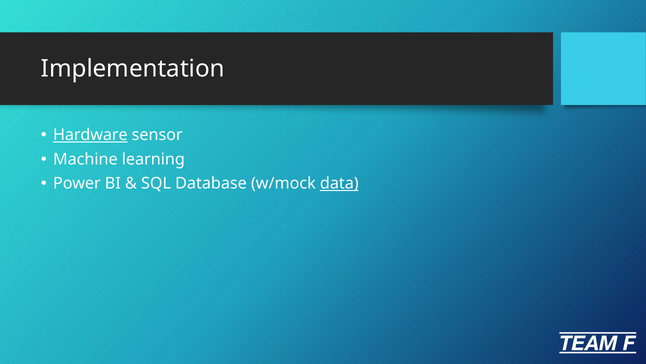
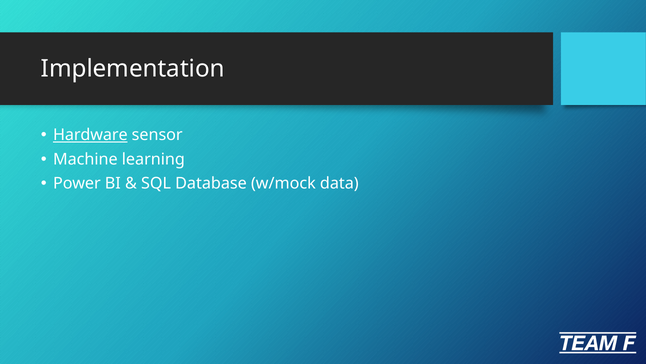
data underline: present -> none
